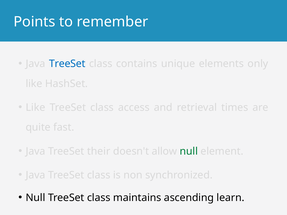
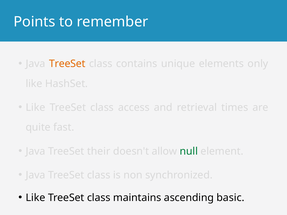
TreeSet at (67, 64) colour: blue -> orange
Null at (35, 198): Null -> Like
learn: learn -> basic
